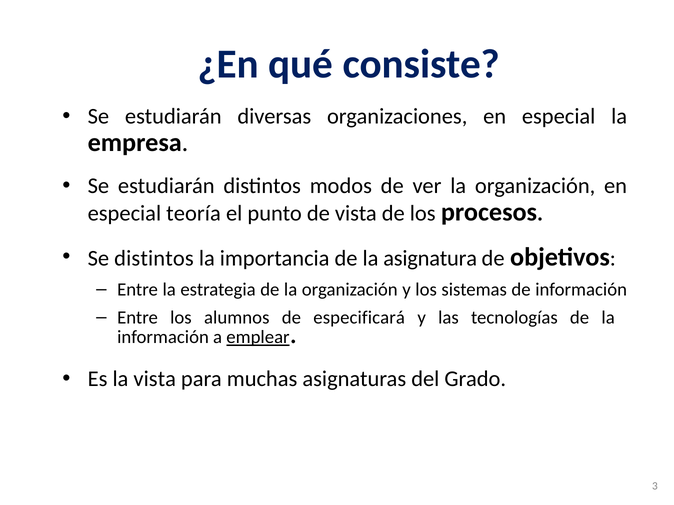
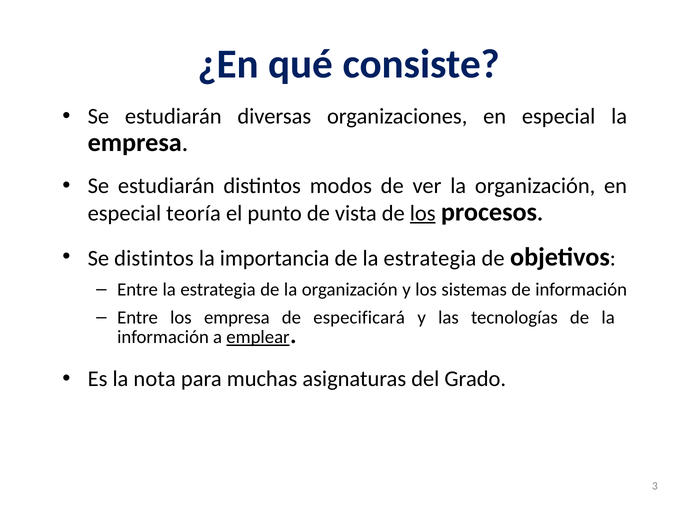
los at (423, 213) underline: none -> present
de la asignatura: asignatura -> estrategia
los alumnos: alumnos -> empresa
la vista: vista -> nota
